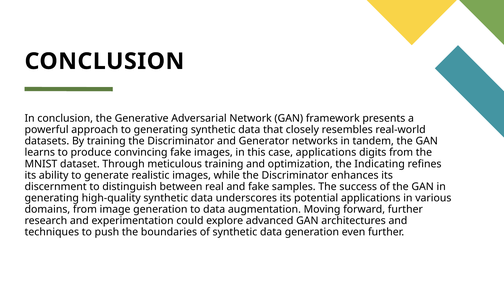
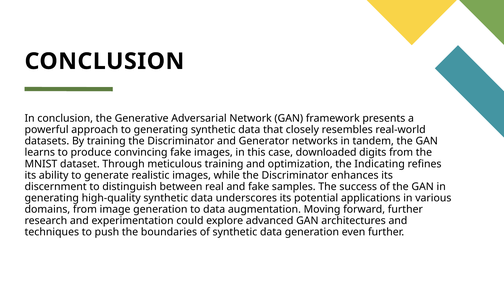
case applications: applications -> downloaded
